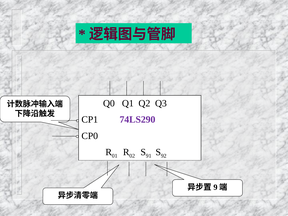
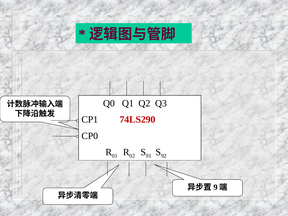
74LS290 colour: purple -> red
